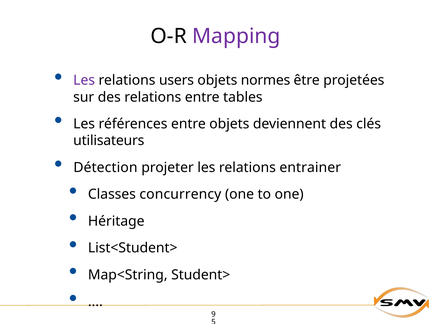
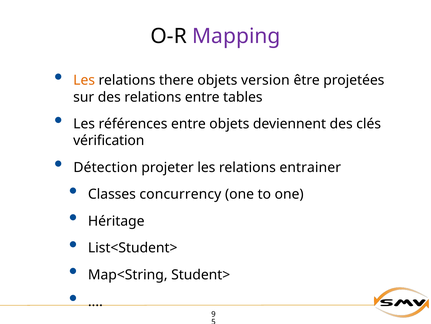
Les at (84, 80) colour: purple -> orange
users: users -> there
normes: normes -> version
utilisateurs: utilisateurs -> vérification
